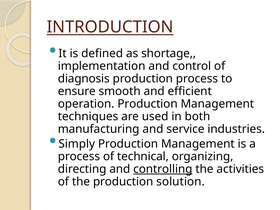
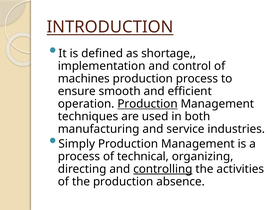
diagnosis: diagnosis -> machines
Production at (148, 104) underline: none -> present
solution: solution -> absence
